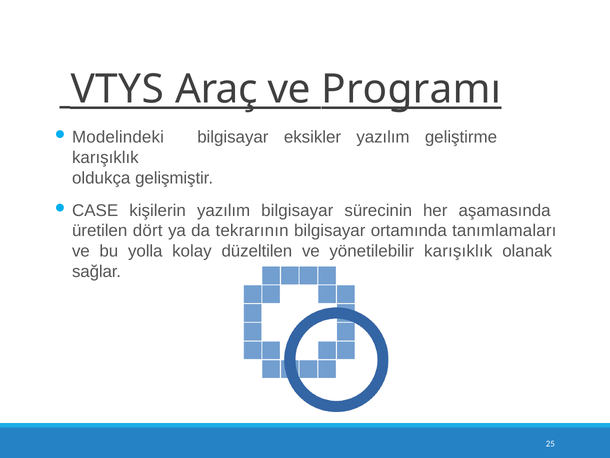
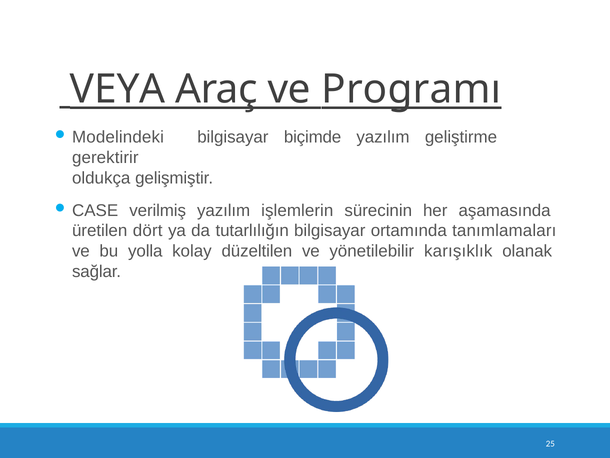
VTYS: VTYS -> VEYA
eksikler: eksikler -> biçimde
karışıklık at (105, 157): karışıklık -> gerektirir
kişilerin: kişilerin -> verilmiş
yazılım bilgisayar: bilgisayar -> işlemlerin
tekrarının: tekrarının -> tutarlılığın
